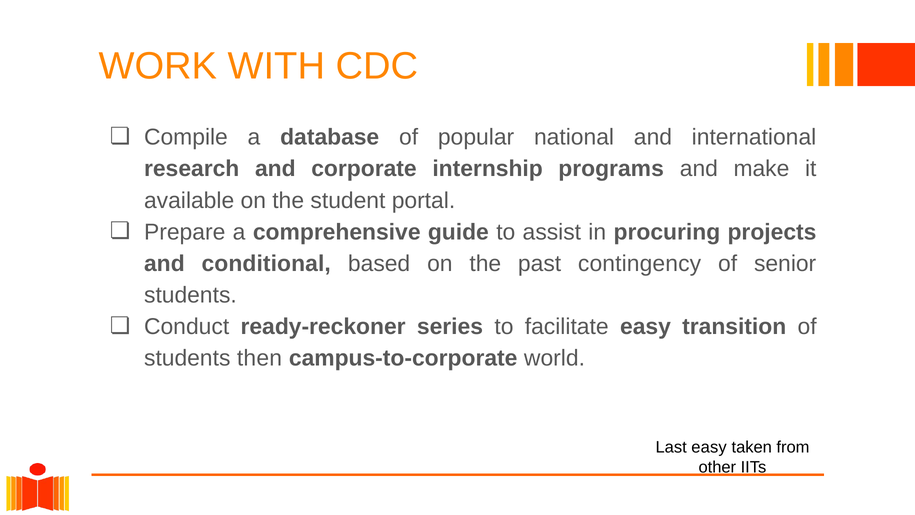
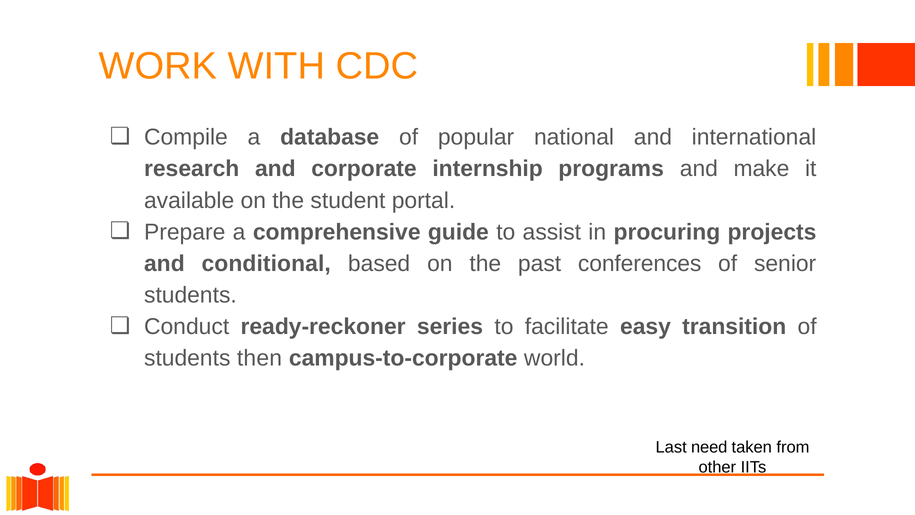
contingency: contingency -> conferences
Last easy: easy -> need
